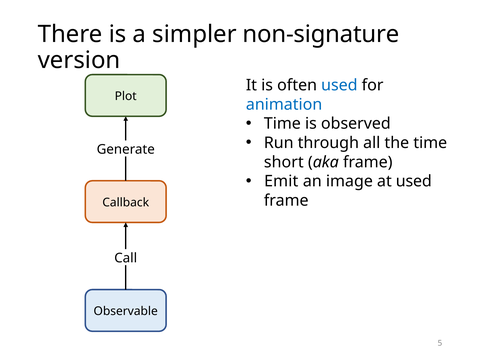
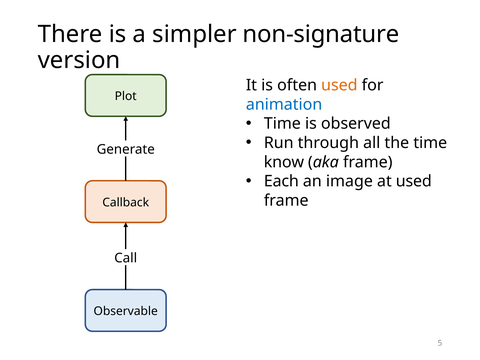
used at (339, 85) colour: blue -> orange
short: short -> know
Emit: Emit -> Each
